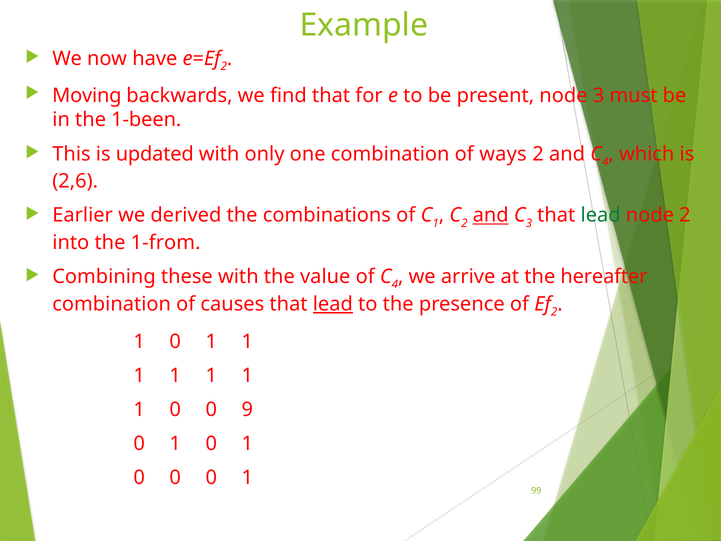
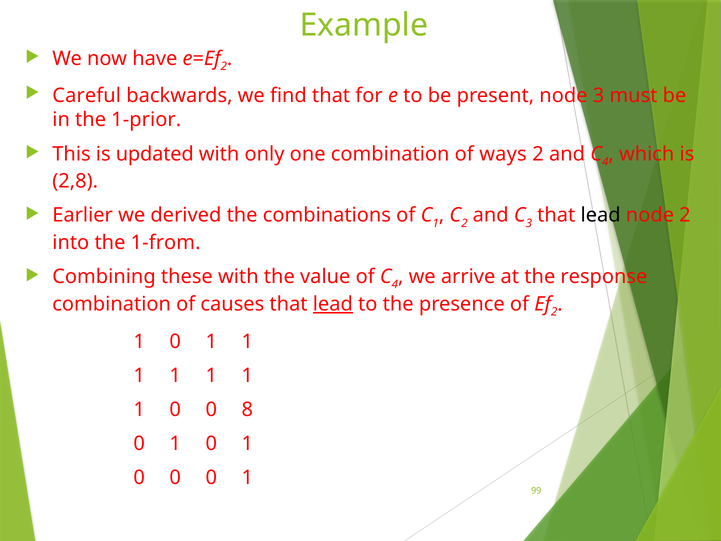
Moving: Moving -> Careful
1-been: 1-been -> 1-prior
2,6: 2,6 -> 2,8
and at (491, 215) underline: present -> none
lead at (601, 215) colour: green -> black
hereafter: hereafter -> response
9: 9 -> 8
